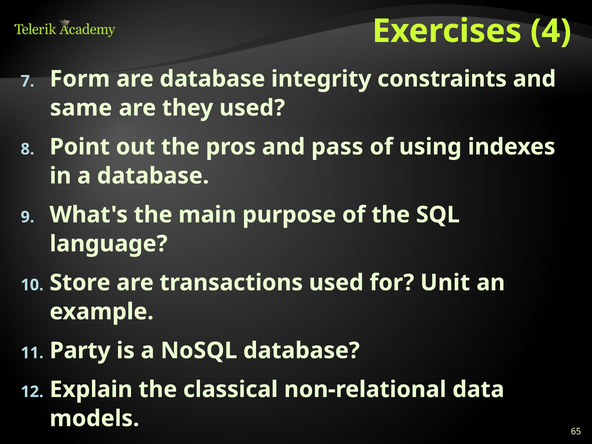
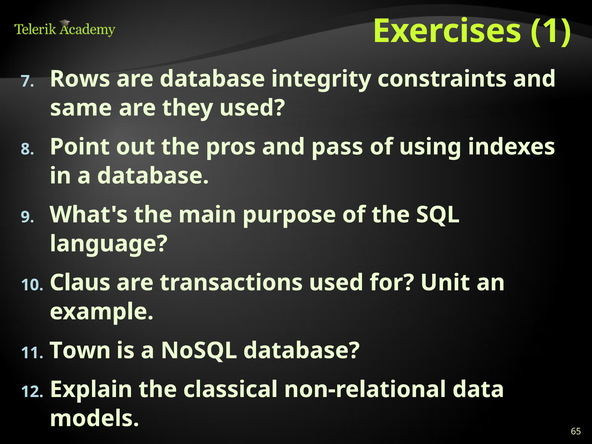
4: 4 -> 1
Form: Form -> Rows
Store: Store -> Claus
Party: Party -> Town
